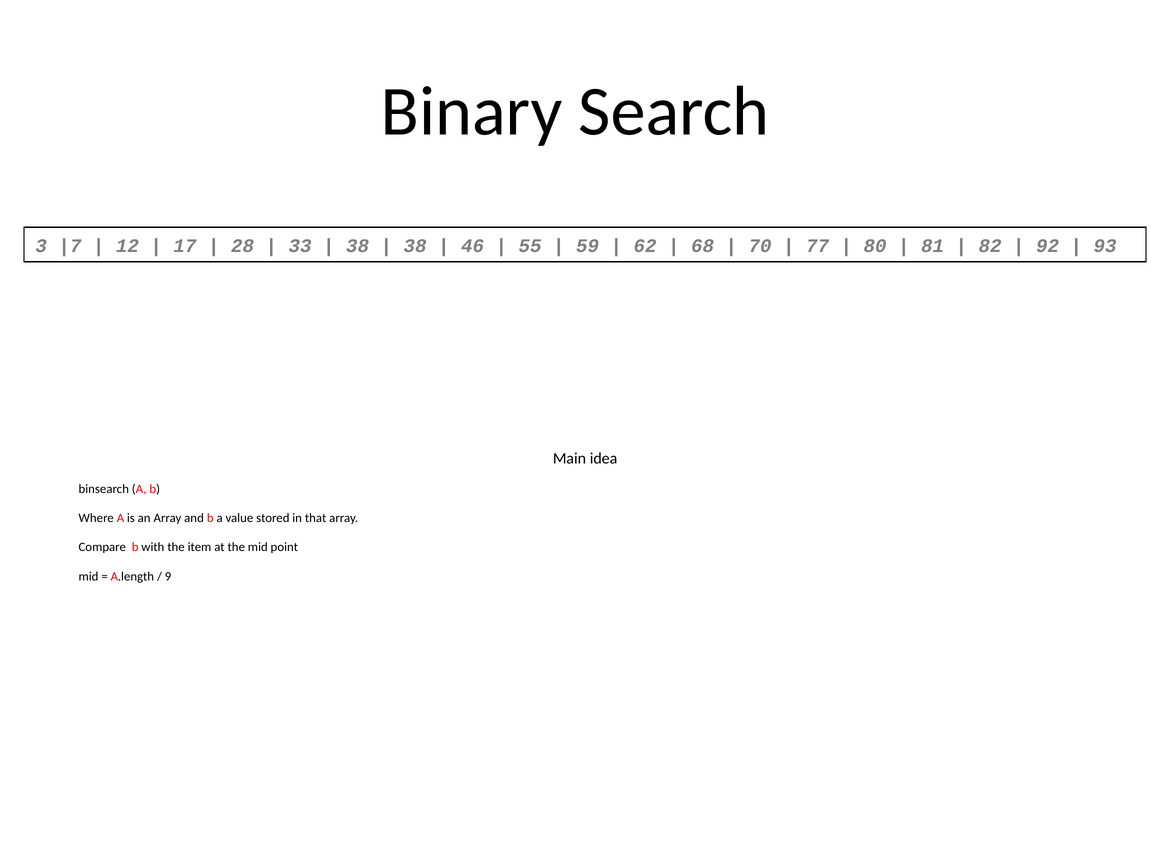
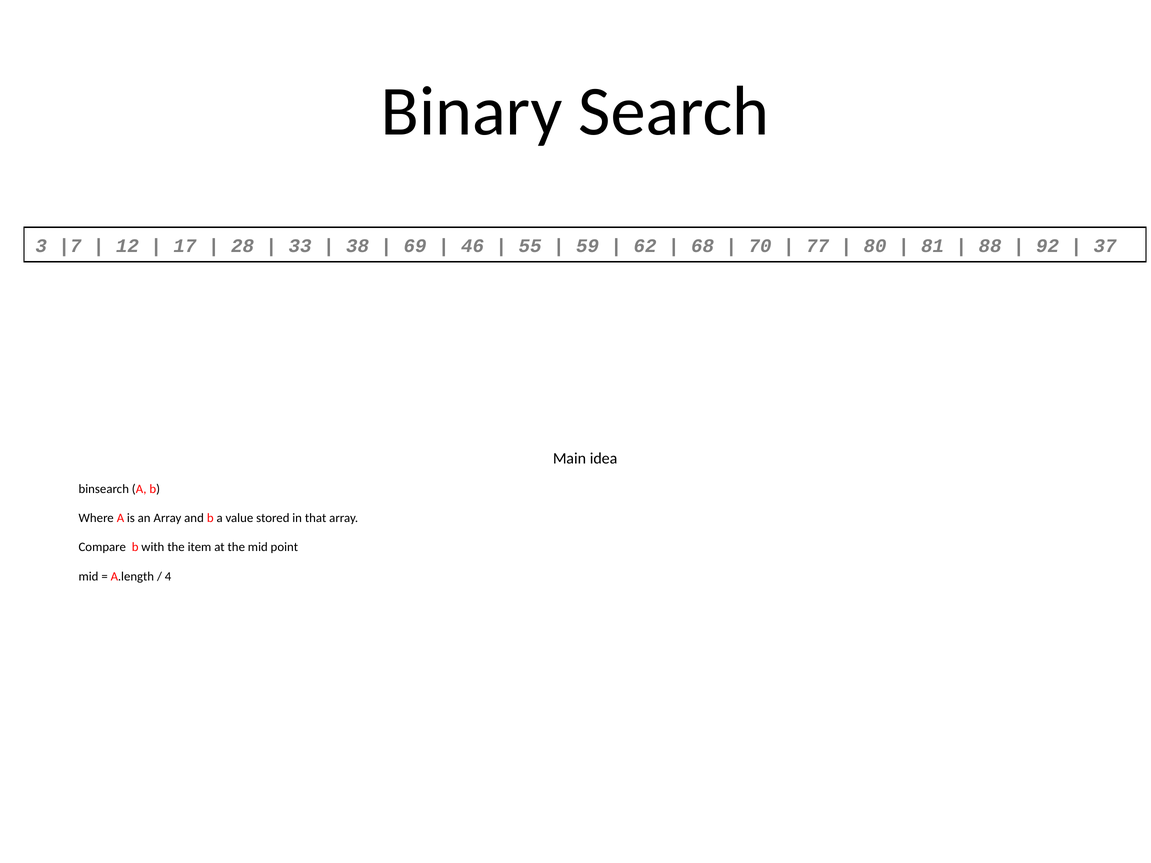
38 at (415, 246): 38 -> 69
82: 82 -> 88
93: 93 -> 37
9: 9 -> 4
